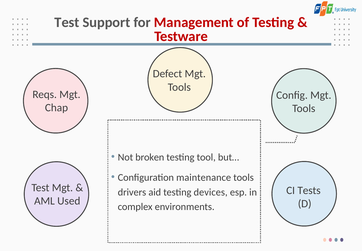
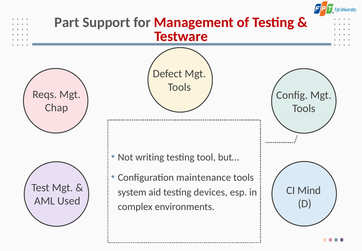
Test at (67, 22): Test -> Part
broken: broken -> writing
Tests: Tests -> Mind
drivers: drivers -> system
